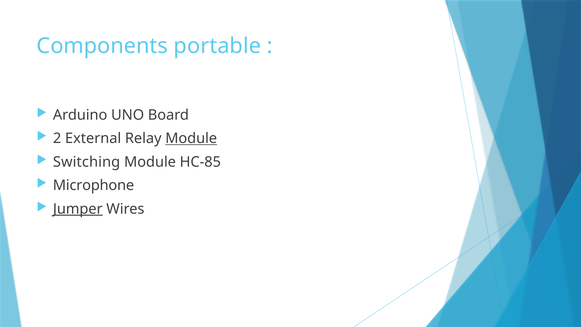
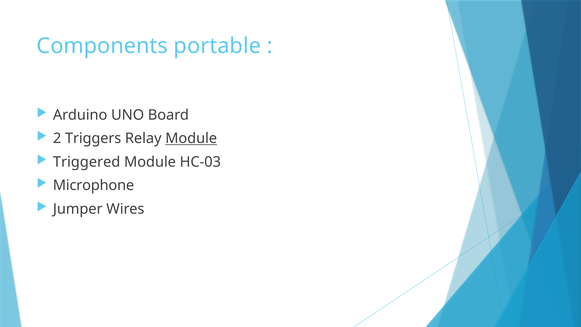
External: External -> Triggers
Switching: Switching -> Triggered
HC-85: HC-85 -> HC-03
Jumper underline: present -> none
